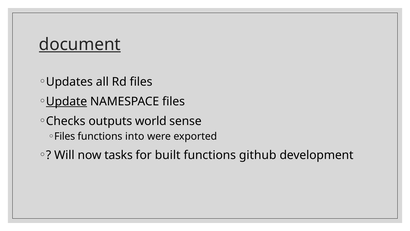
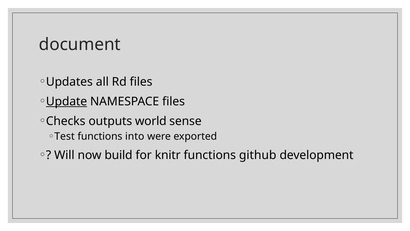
document underline: present -> none
Files at (65, 136): Files -> Test
tasks: tasks -> build
built: built -> knitr
